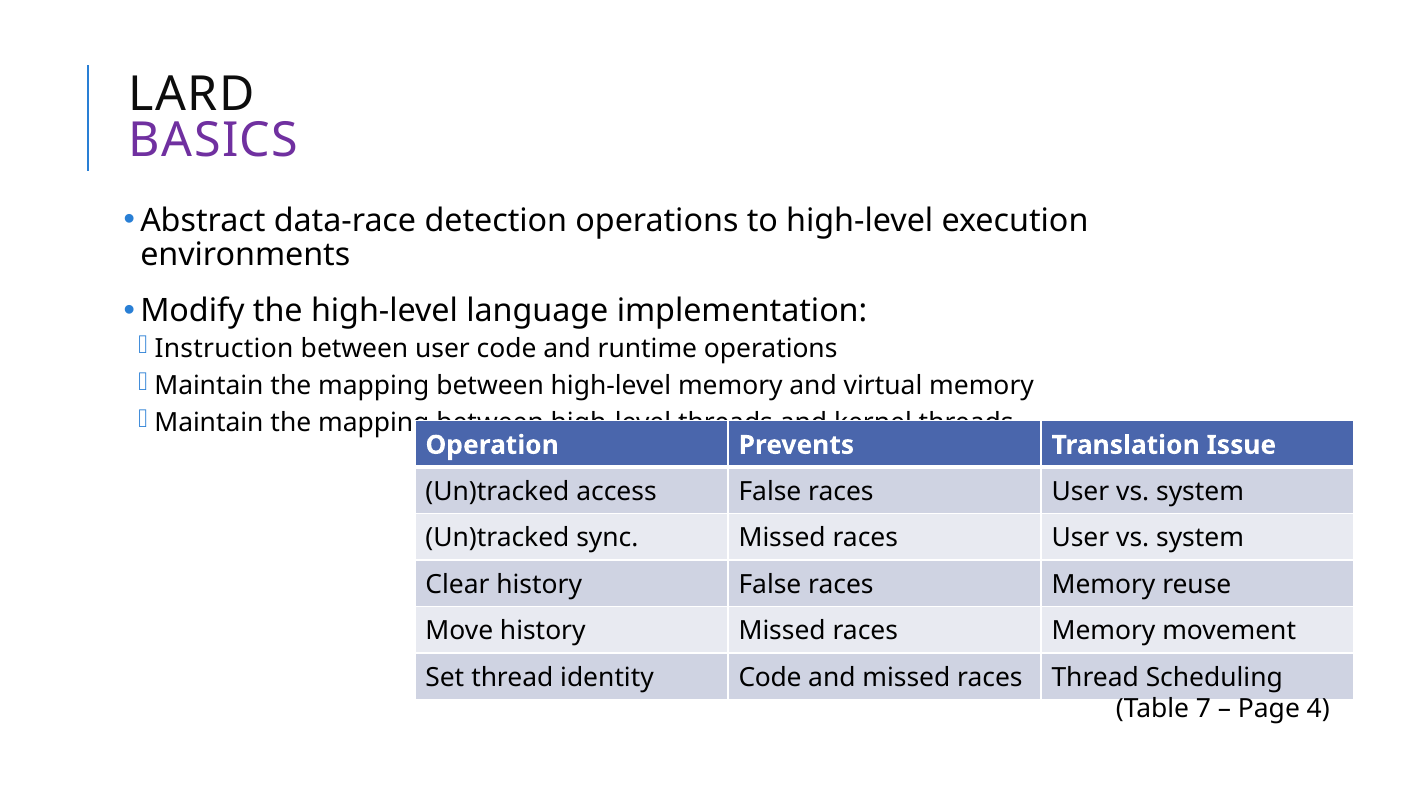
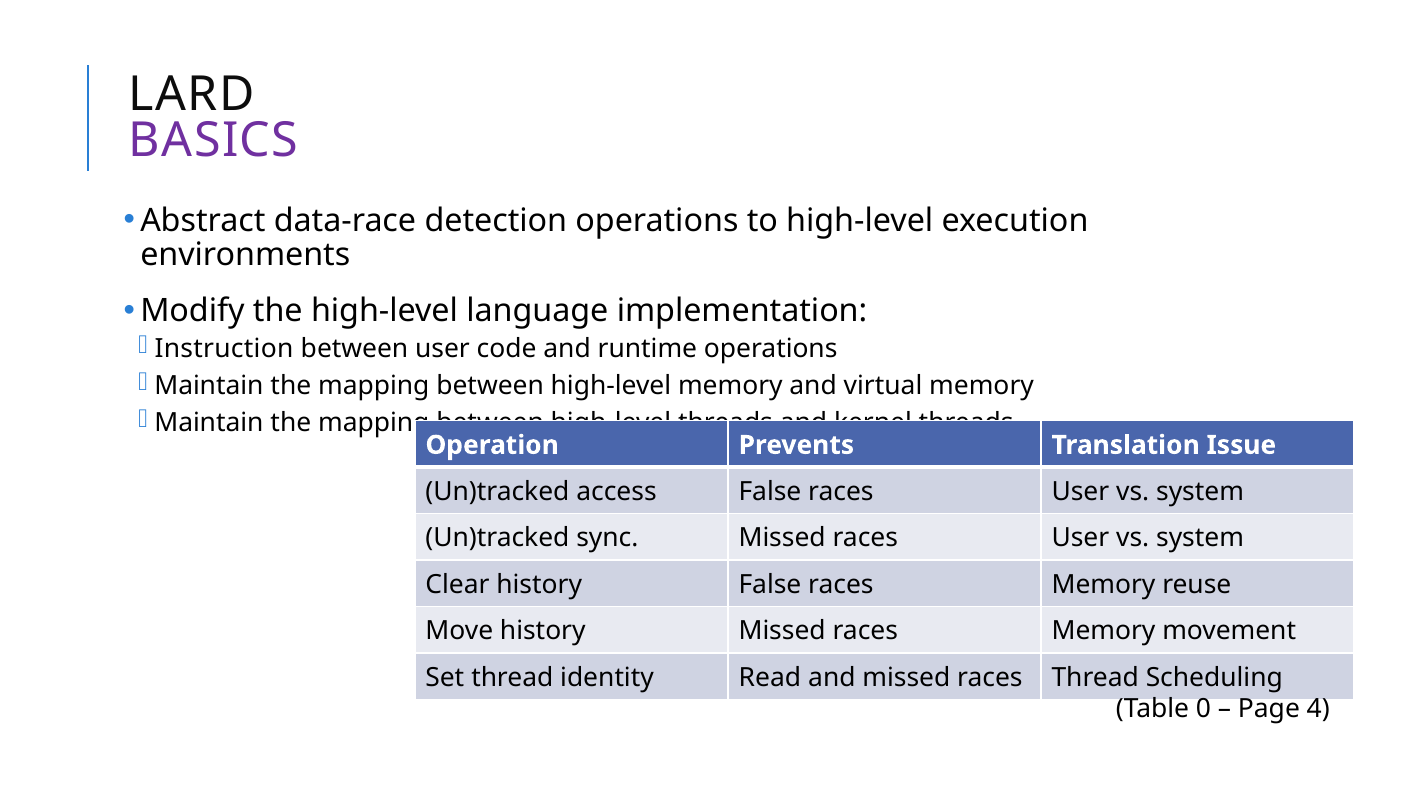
identity Code: Code -> Read
7: 7 -> 0
